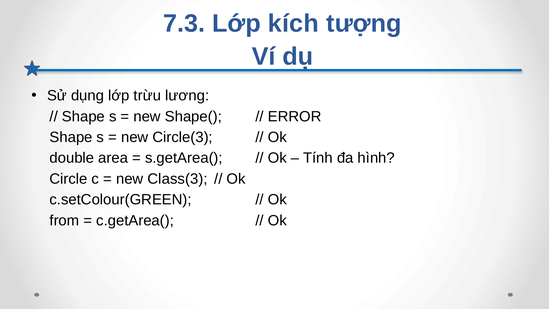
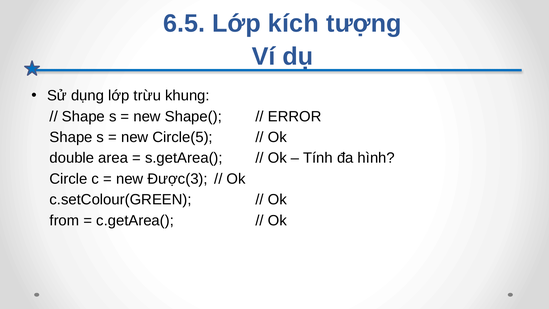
7.3: 7.3 -> 6.5
lương: lương -> khung
Circle(3: Circle(3 -> Circle(5
Class(3: Class(3 -> Được(3
